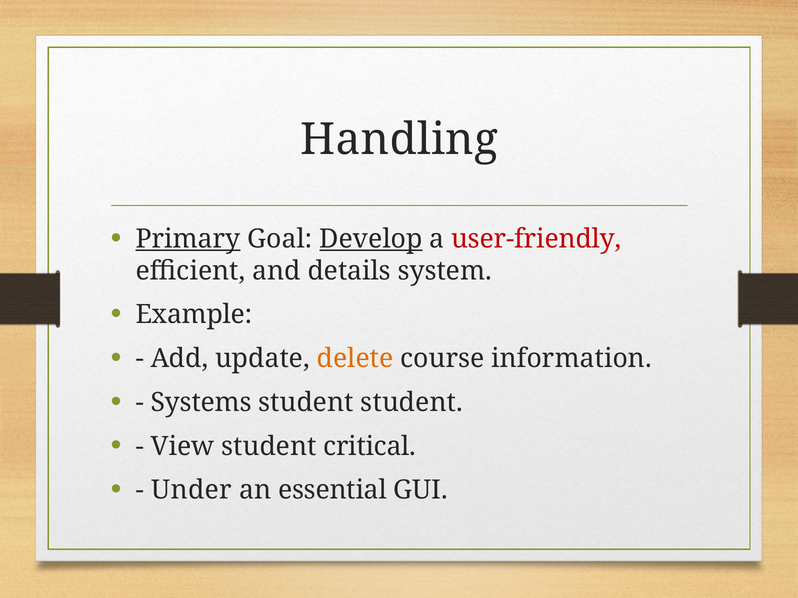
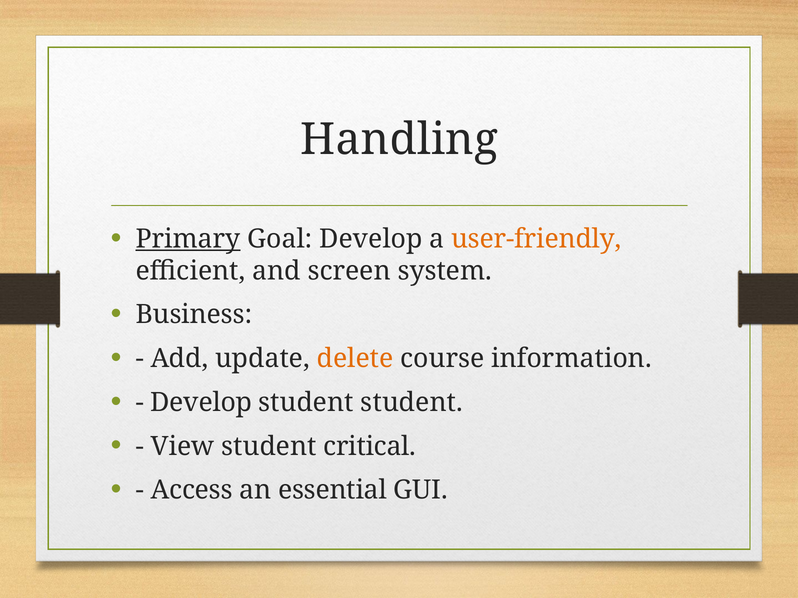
Develop at (371, 239) underline: present -> none
user-friendly colour: red -> orange
details: details -> screen
Example: Example -> Business
Systems at (201, 403): Systems -> Develop
Under: Under -> Access
